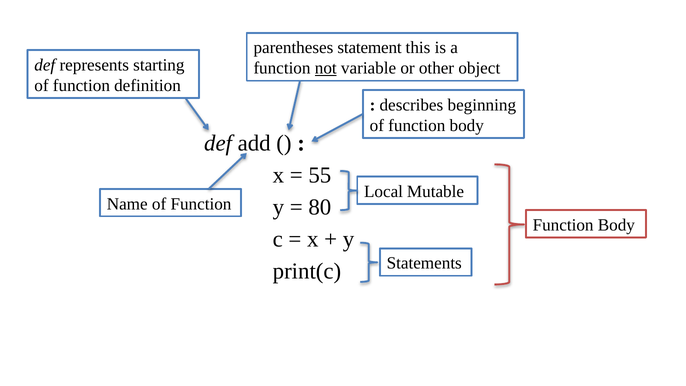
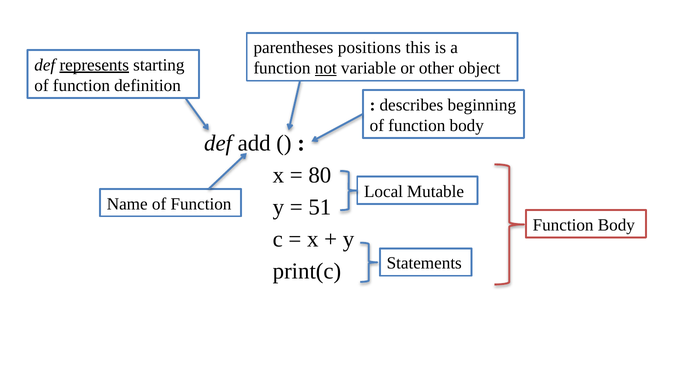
statement: statement -> positions
represents underline: none -> present
55: 55 -> 80
80: 80 -> 51
